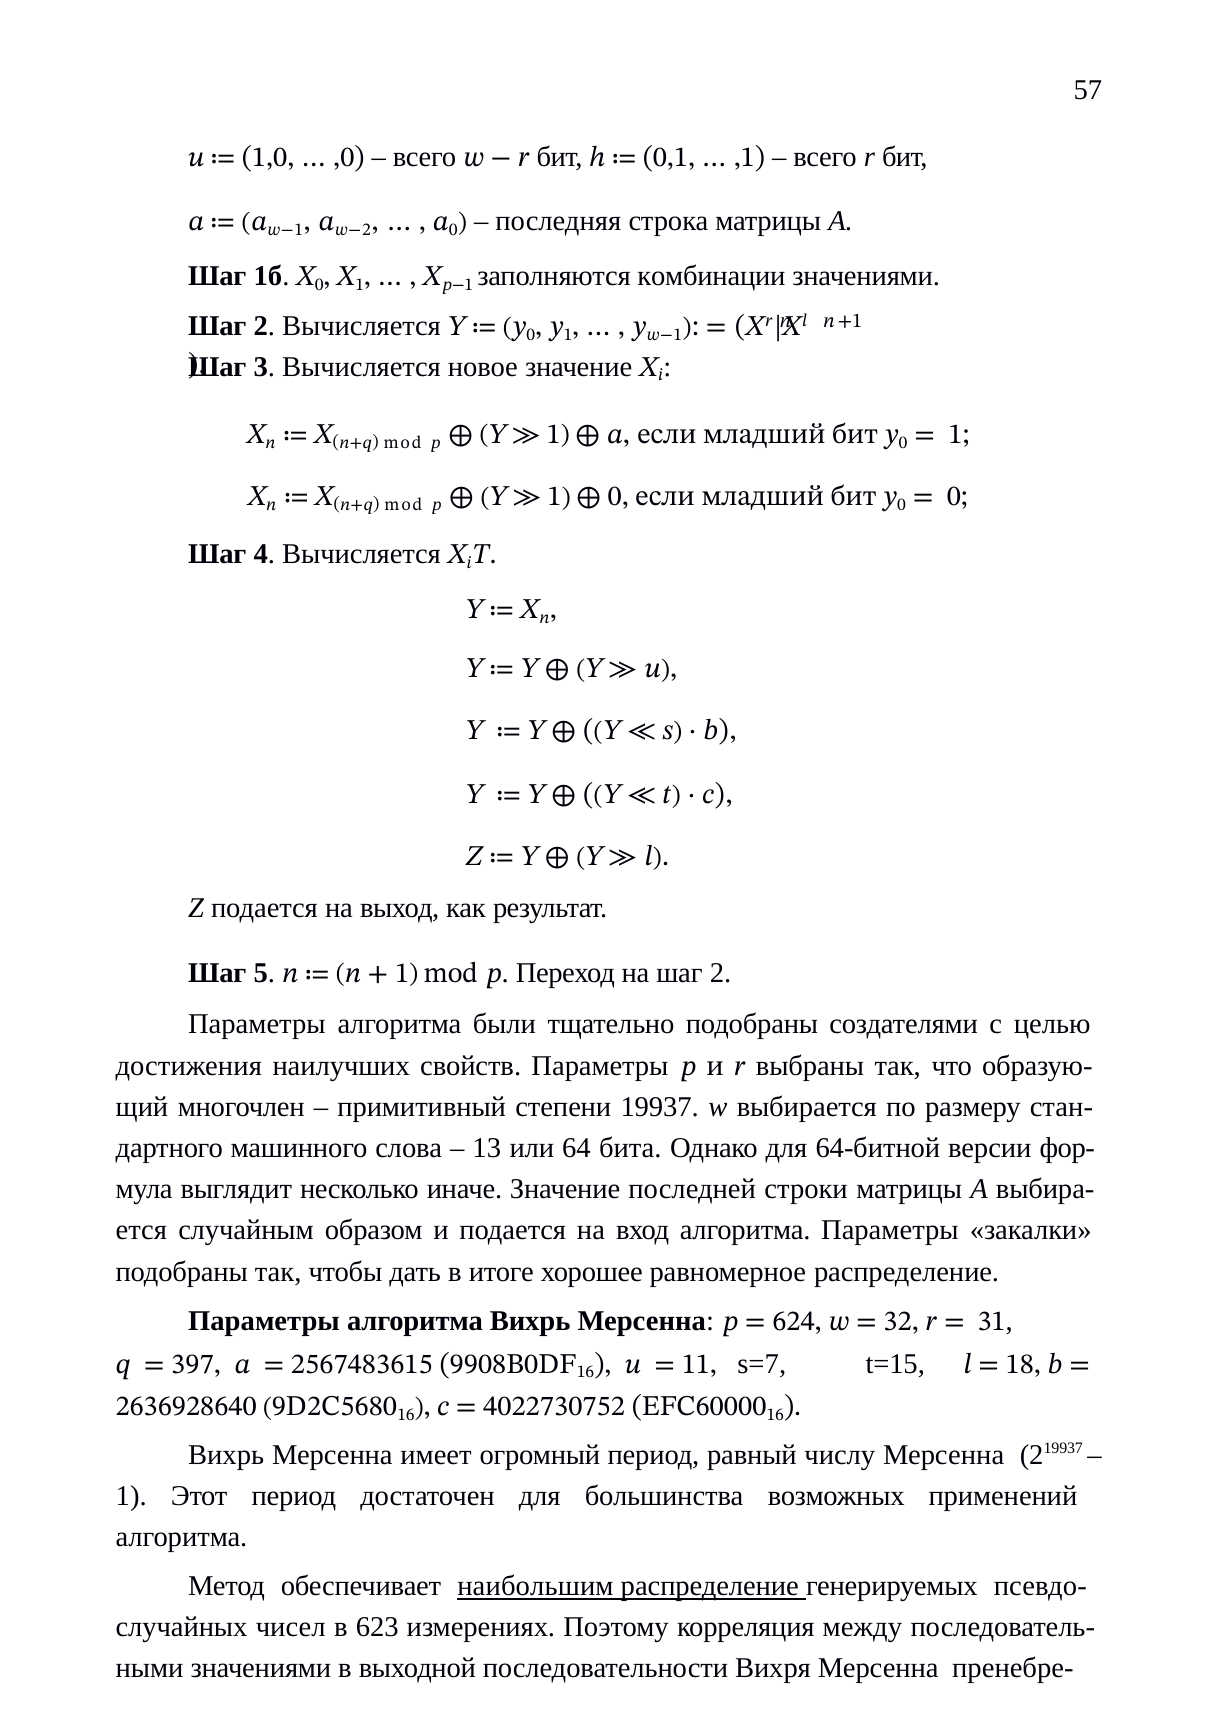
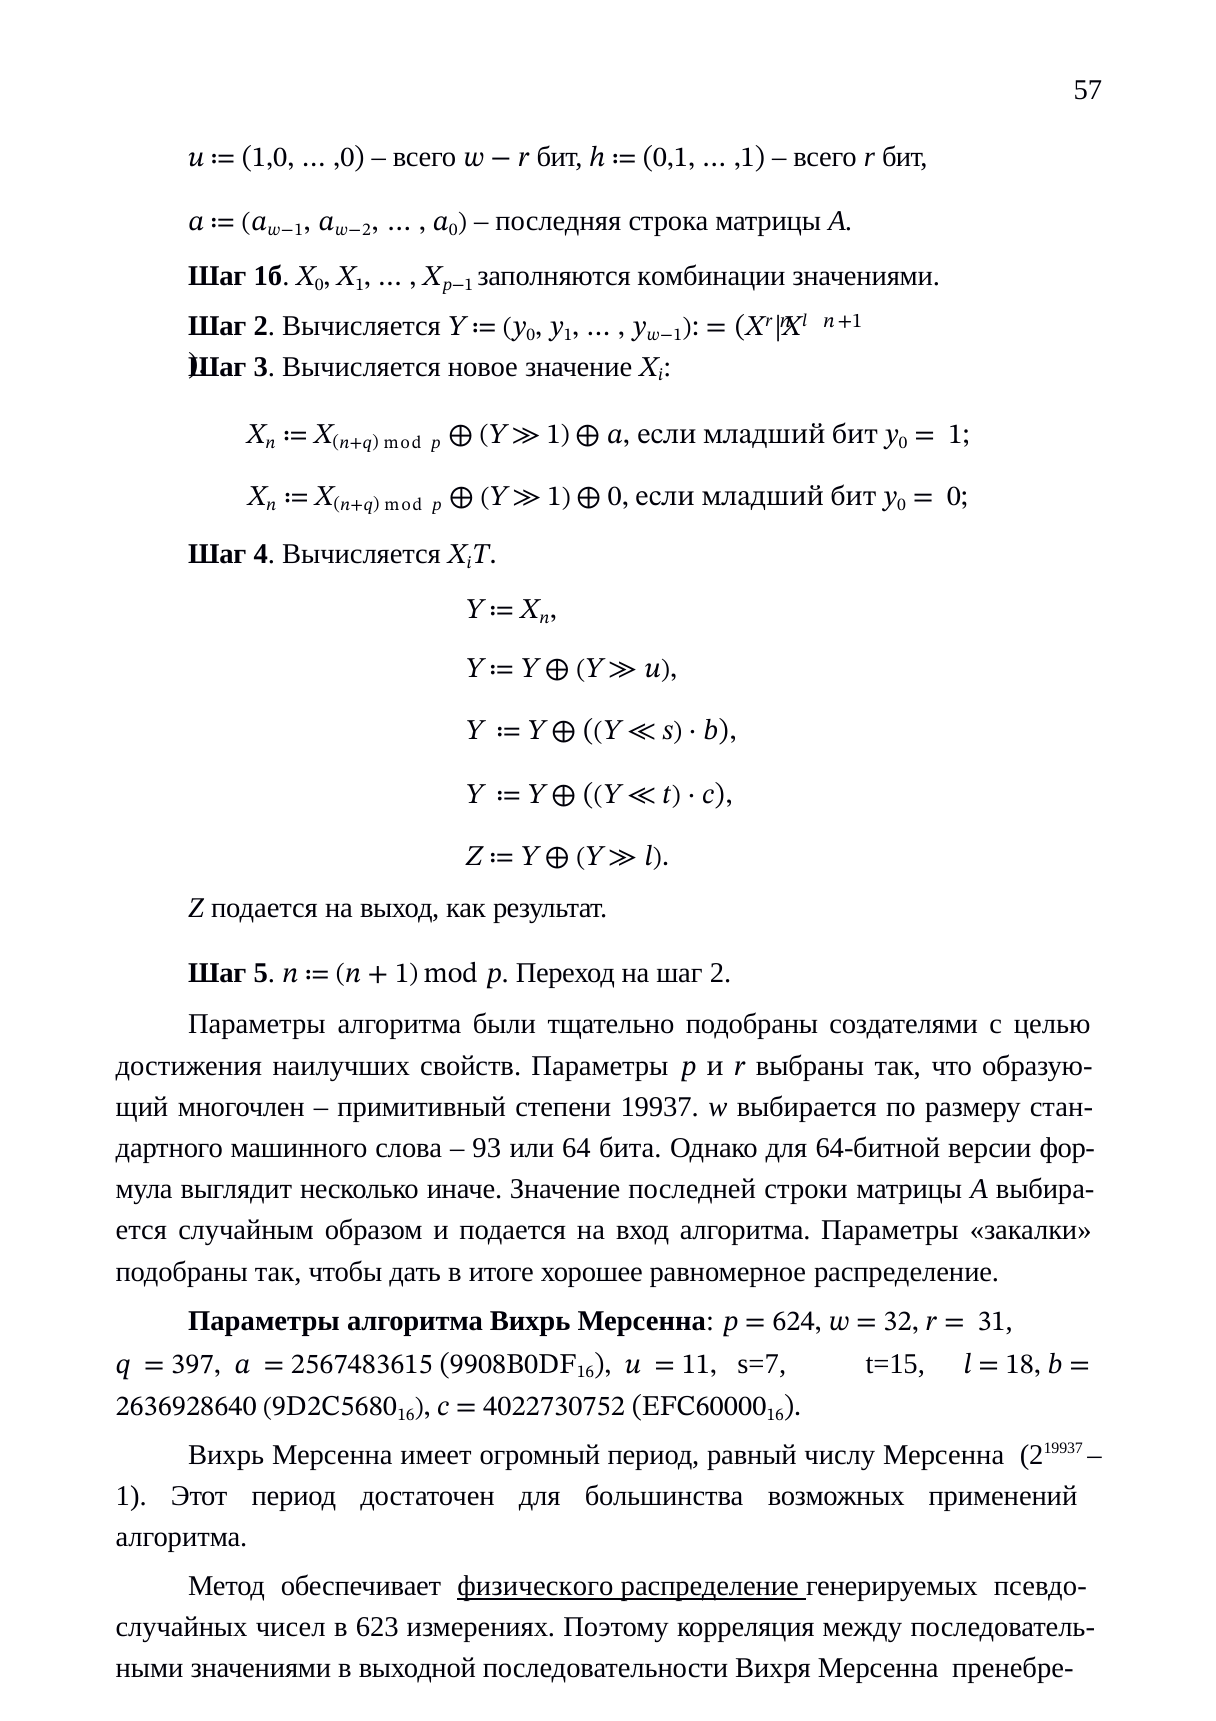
13: 13 -> 93
наибольшим: наибольшим -> физического
